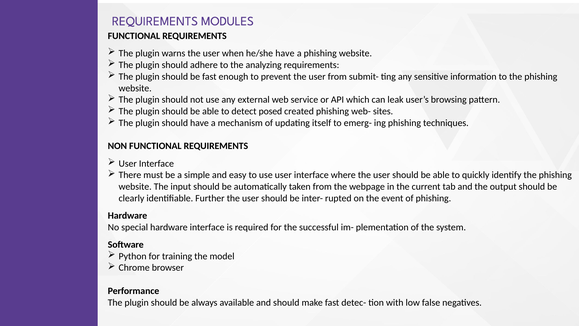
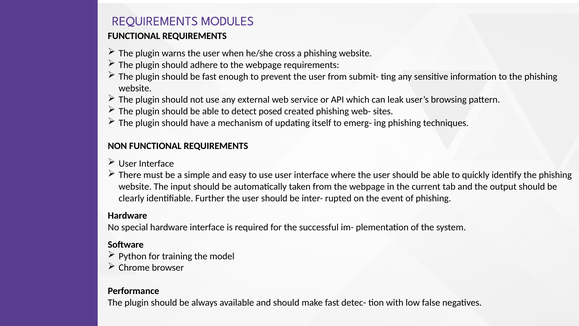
he/she have: have -> cross
to the analyzing: analyzing -> webpage
